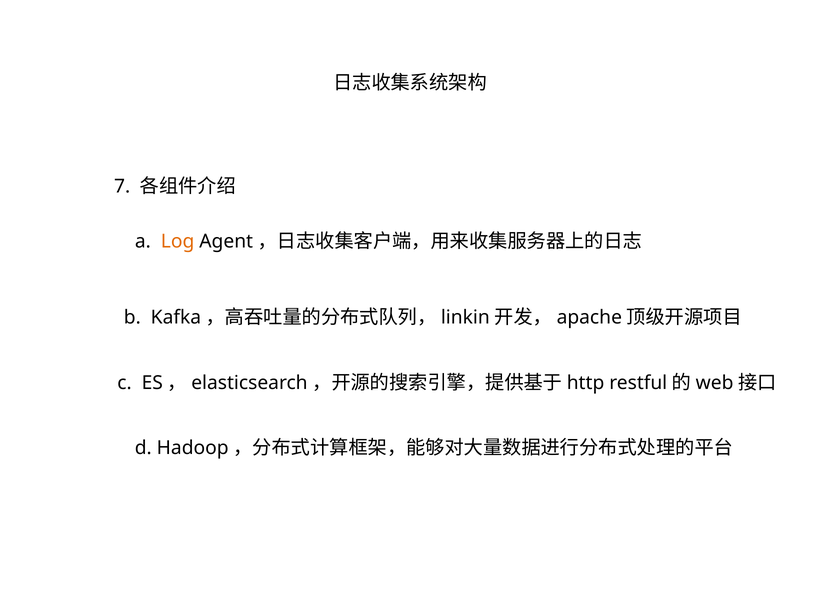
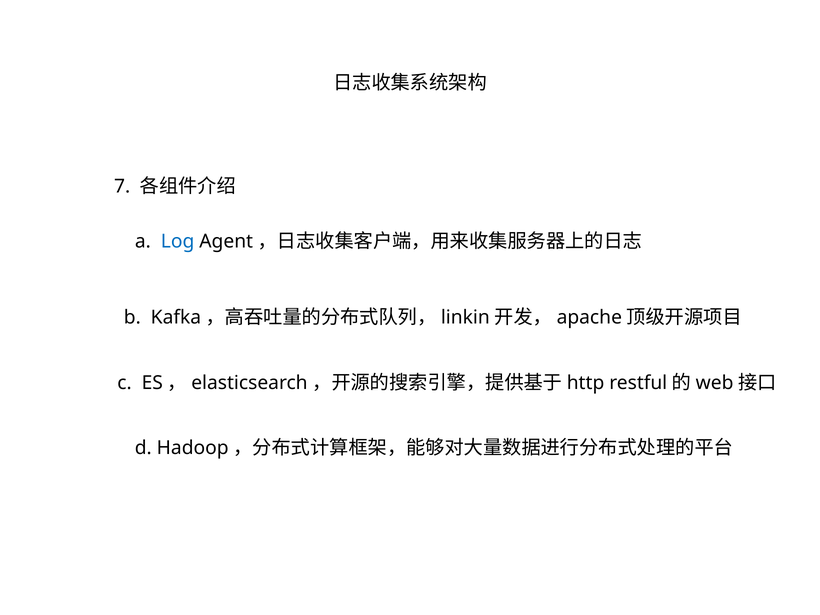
Log colour: orange -> blue
